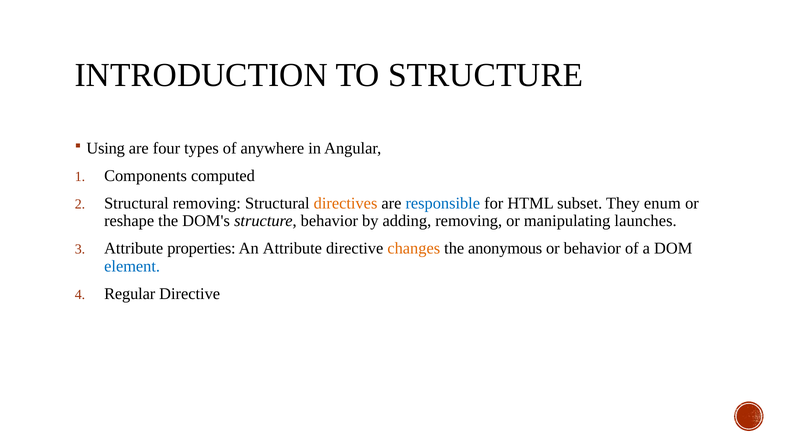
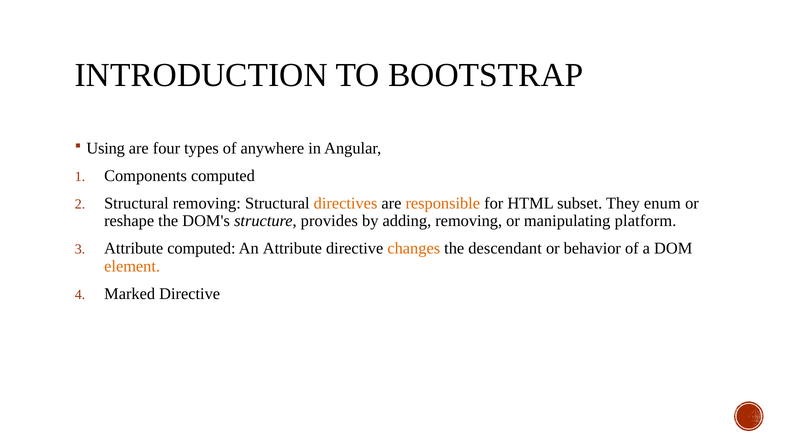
TO STRUCTURE: STRUCTURE -> BOOTSTRAP
responsible colour: blue -> orange
structure behavior: behavior -> provides
launches: launches -> platform
Attribute properties: properties -> computed
anonymous: anonymous -> descendant
element colour: blue -> orange
Regular: Regular -> Marked
